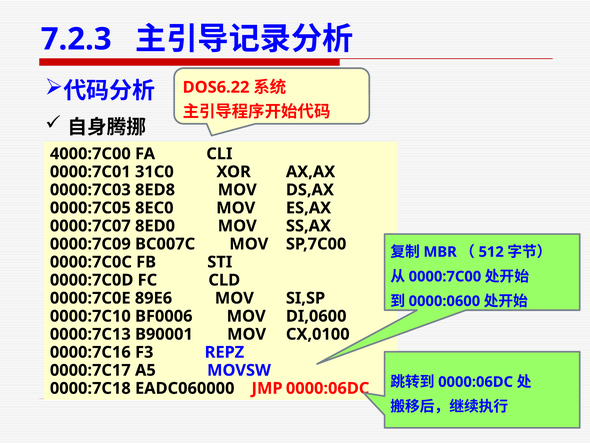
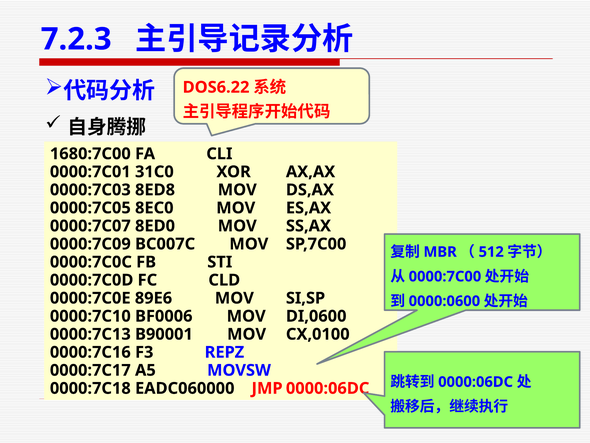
4000:7C00: 4000:7C00 -> 1680:7C00
